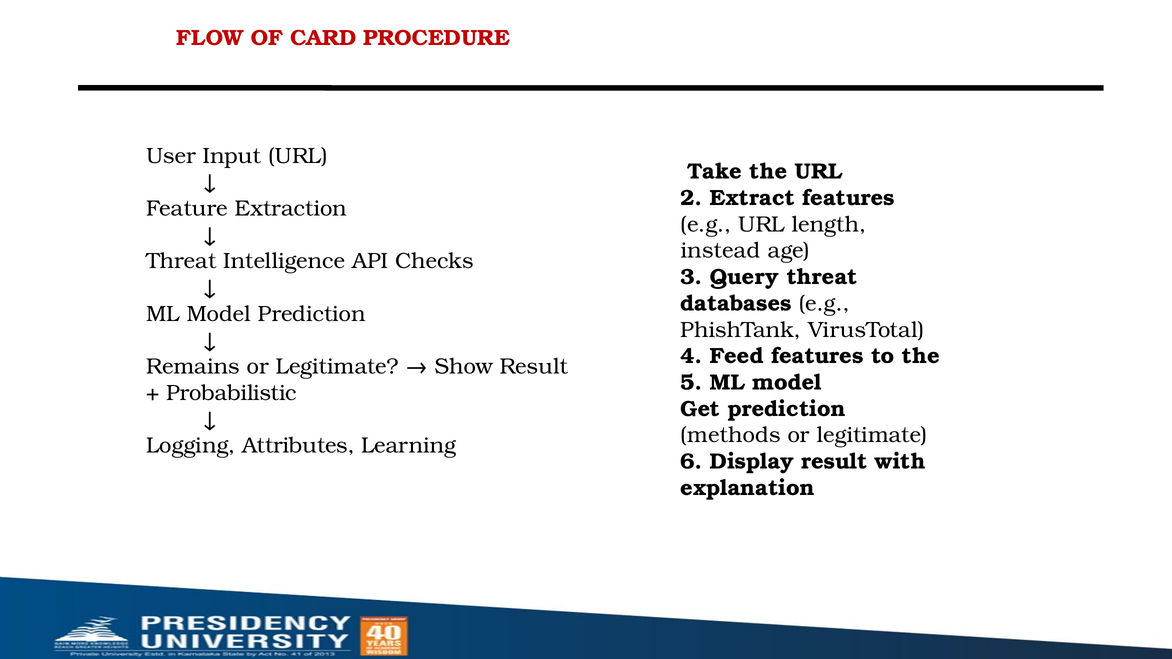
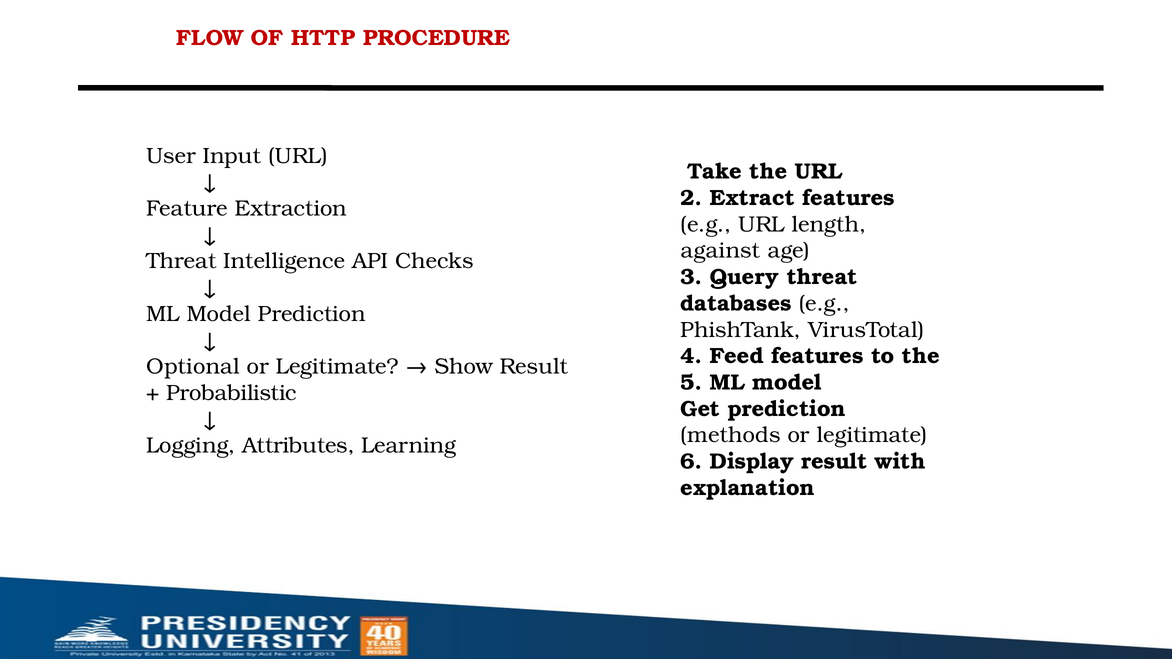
CARD: CARD -> HTTP
instead: instead -> against
Remains: Remains -> Optional
